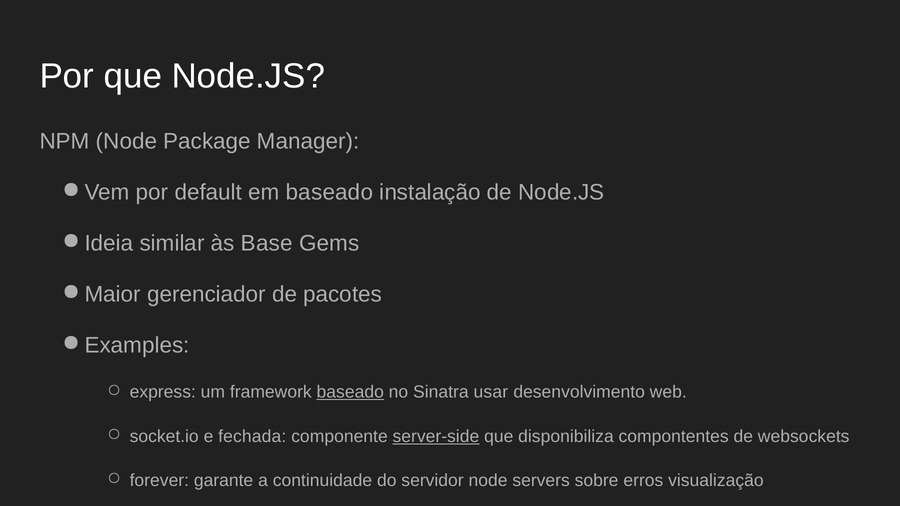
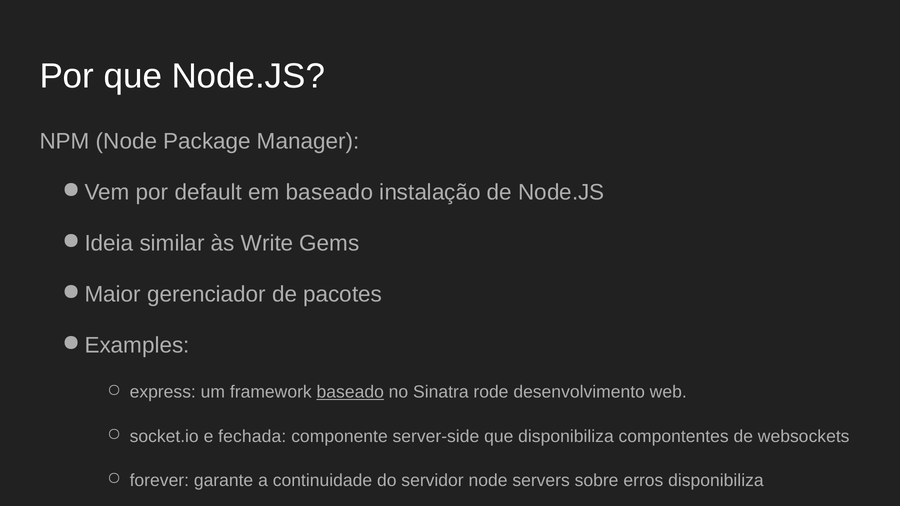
Base: Base -> Write
usar: usar -> rode
server-side underline: present -> none
erros visualização: visualização -> disponibiliza
